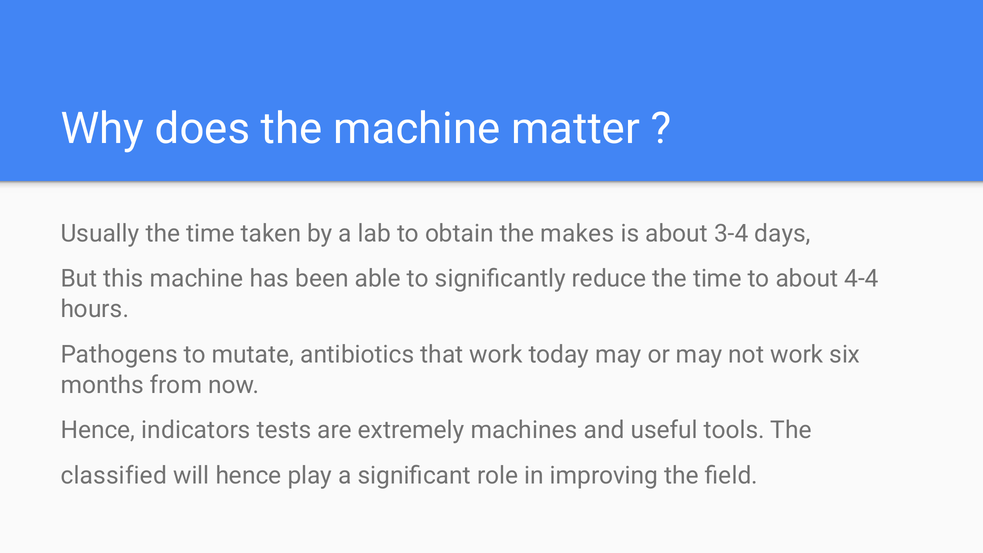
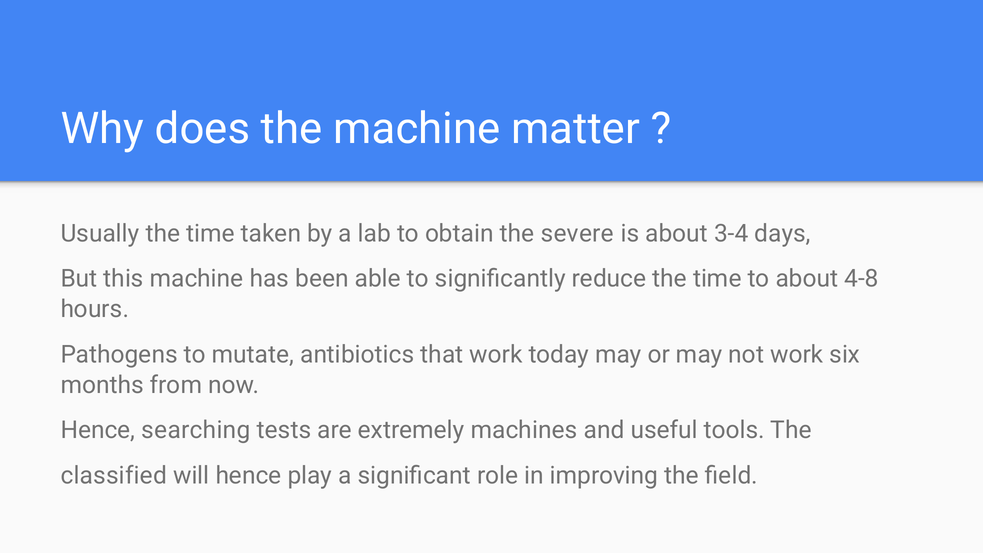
makes: makes -> severe
4-4: 4-4 -> 4-8
indicators: indicators -> searching
